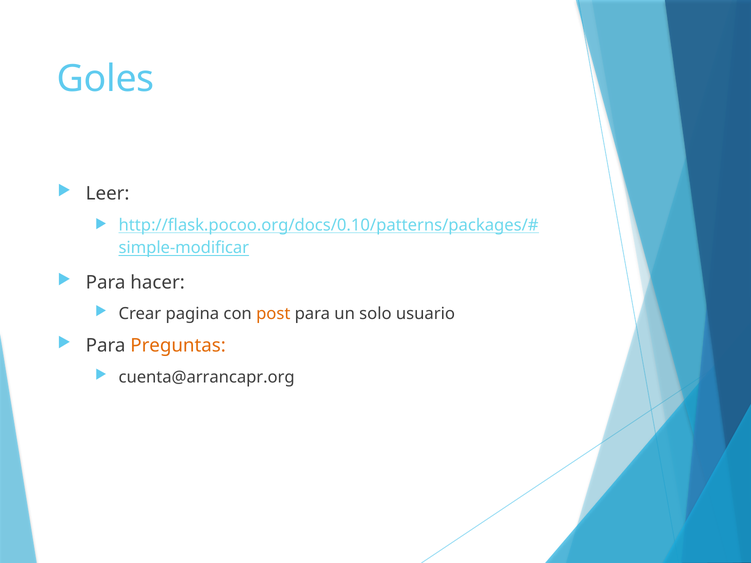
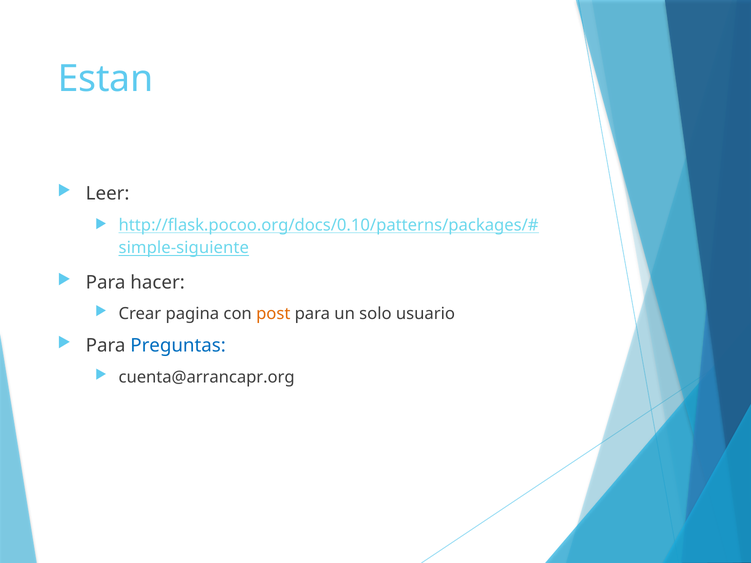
Goles: Goles -> Estan
simple-modificar: simple-modificar -> simple-siguiente
Preguntas colour: orange -> blue
